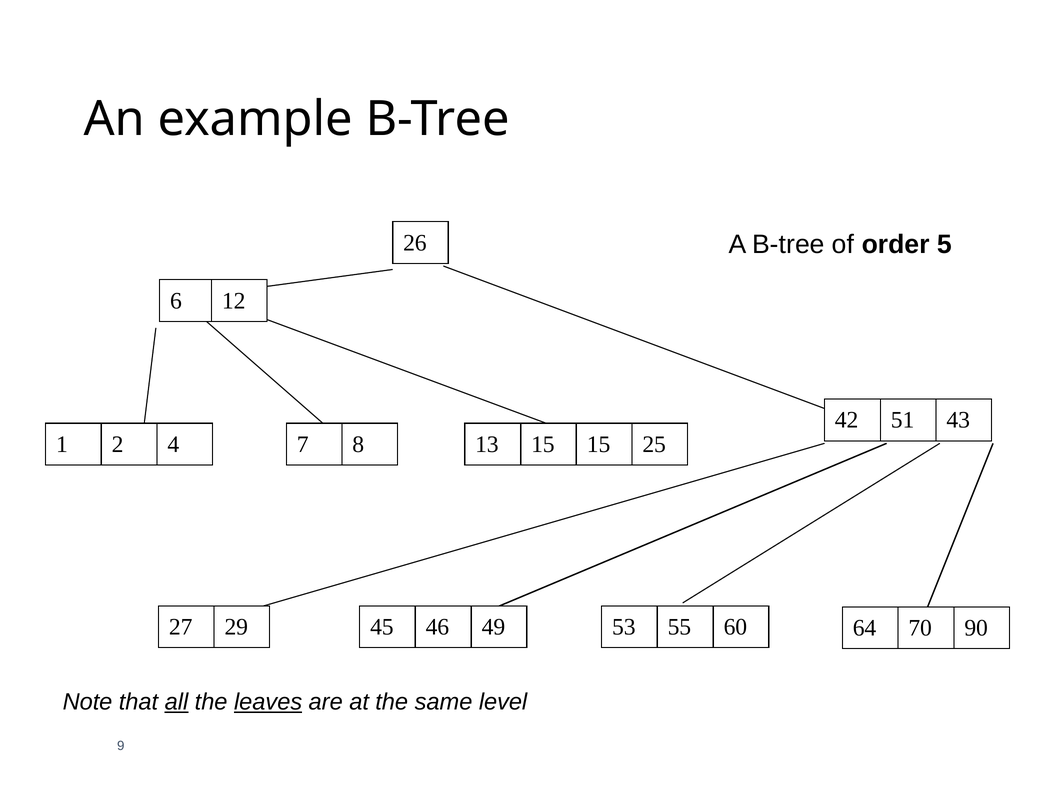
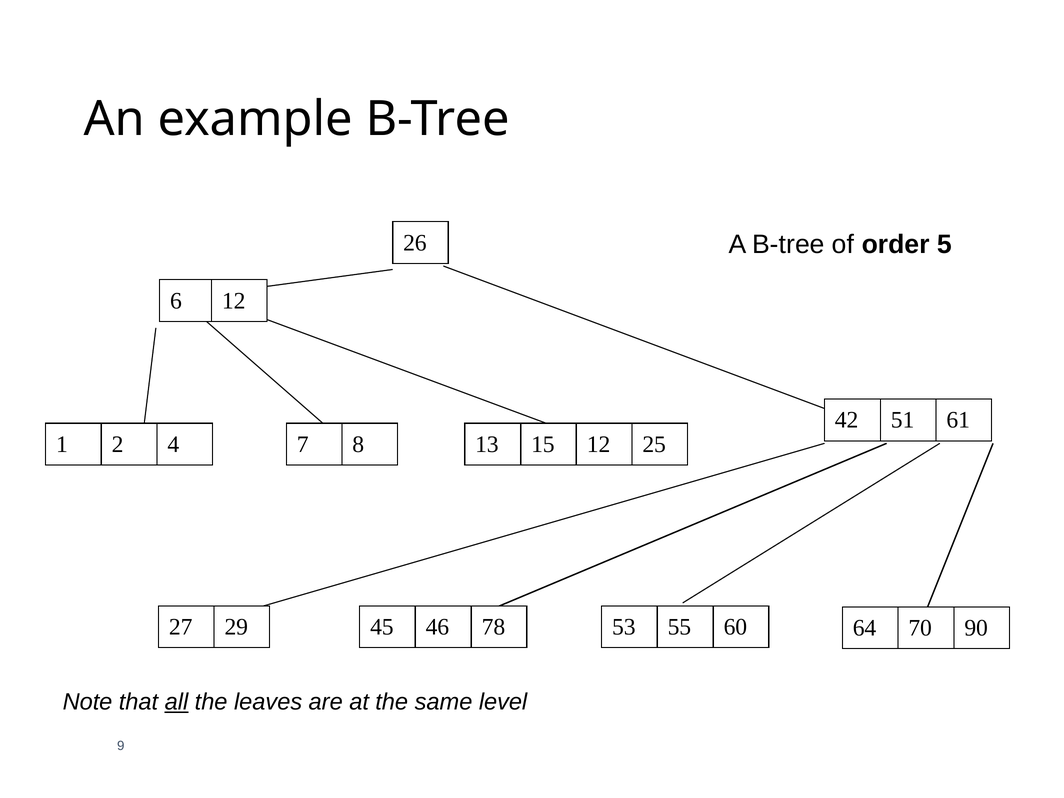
43: 43 -> 61
15 15: 15 -> 12
49: 49 -> 78
leaves underline: present -> none
